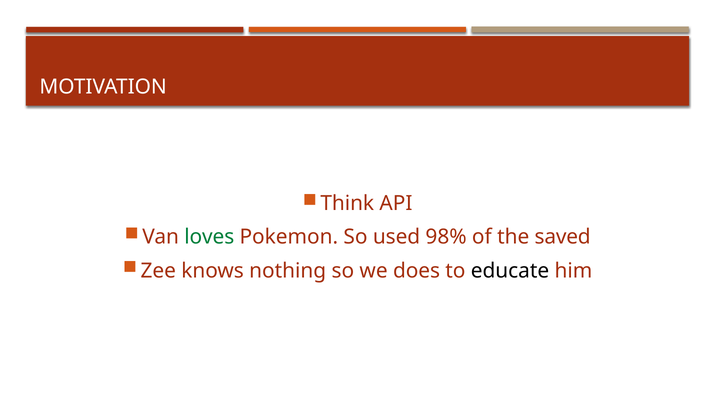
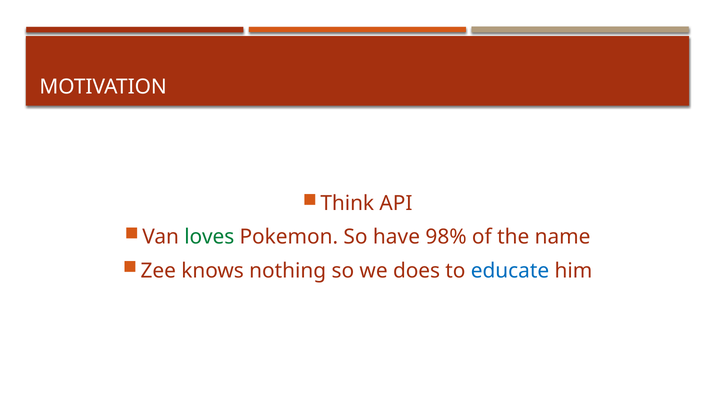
used: used -> have
saved: saved -> name
educate colour: black -> blue
